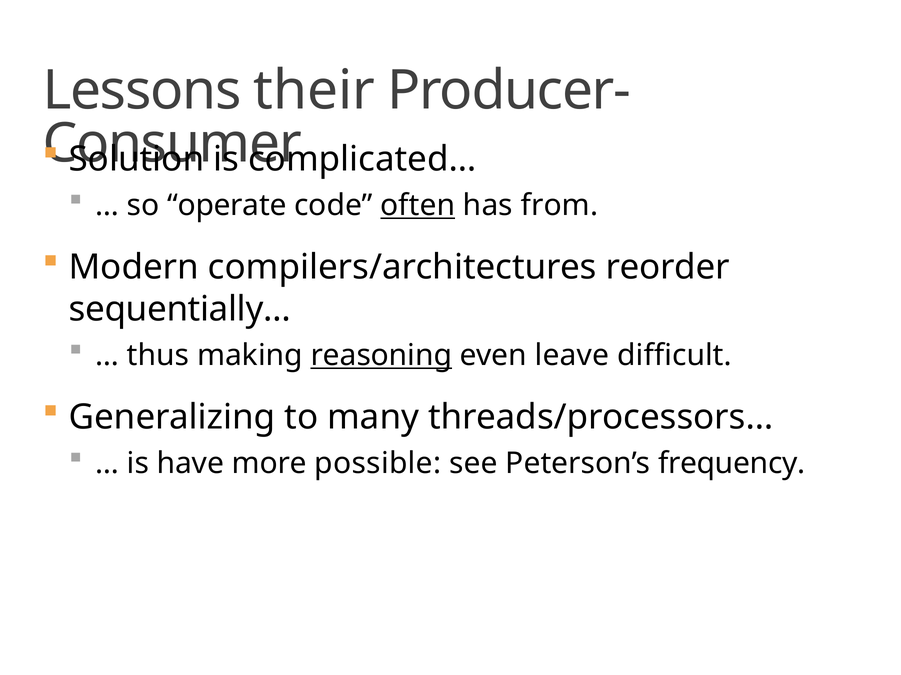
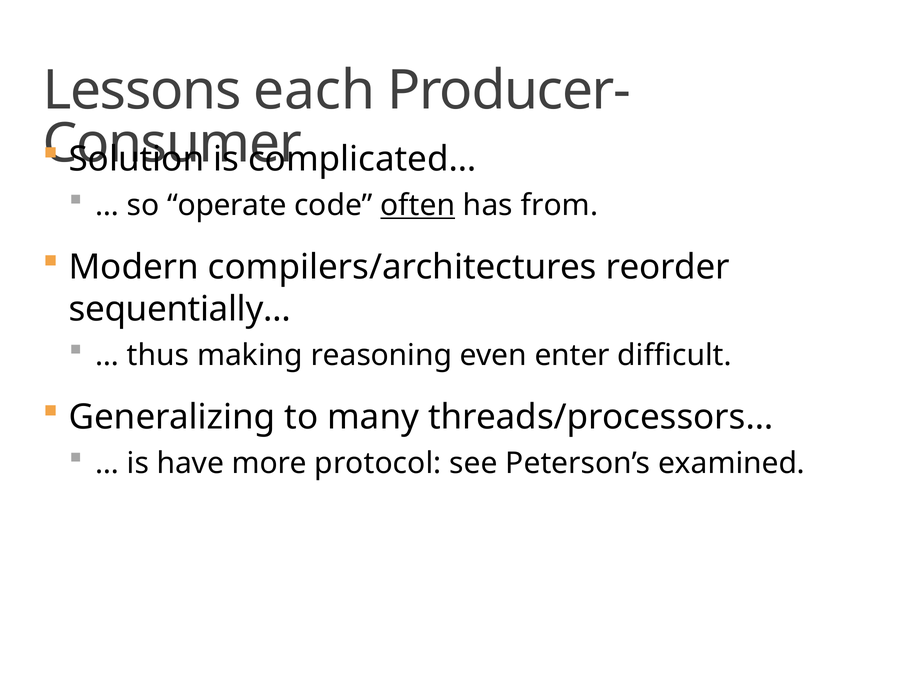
their: their -> each
reasoning underline: present -> none
leave: leave -> enter
possible: possible -> protocol
frequency: frequency -> examined
